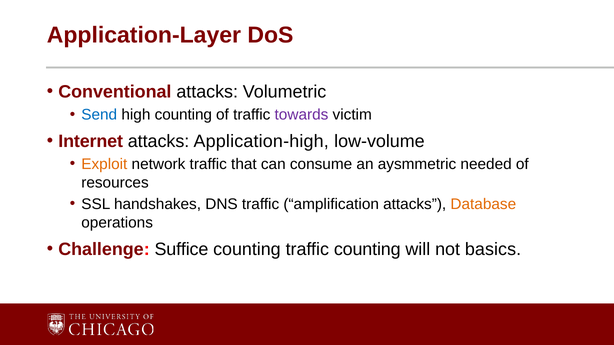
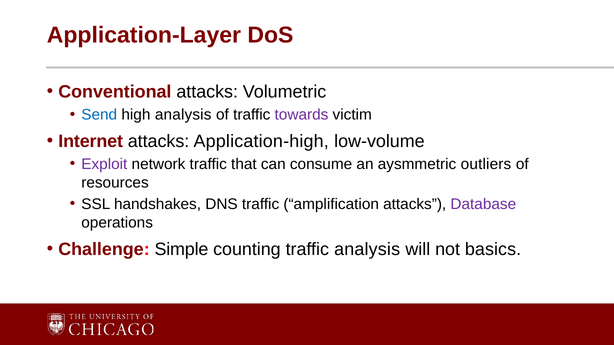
high counting: counting -> analysis
Exploit colour: orange -> purple
needed: needed -> outliers
Database colour: orange -> purple
Suffice: Suffice -> Simple
traffic counting: counting -> analysis
